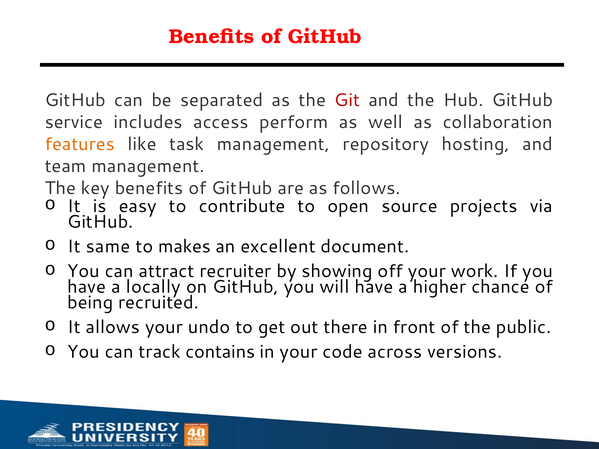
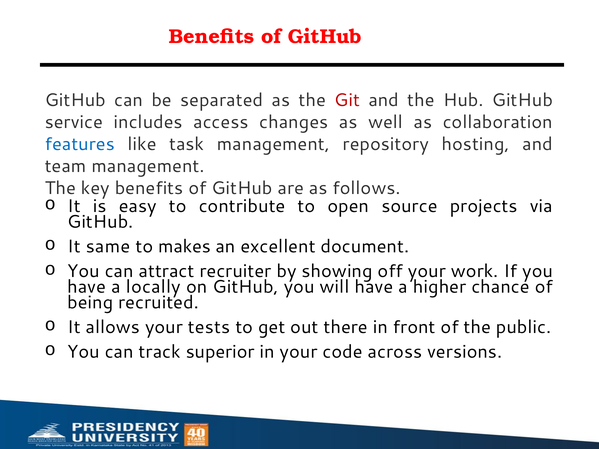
perform: perform -> changes
features colour: orange -> blue
undo: undo -> tests
contains: contains -> superior
